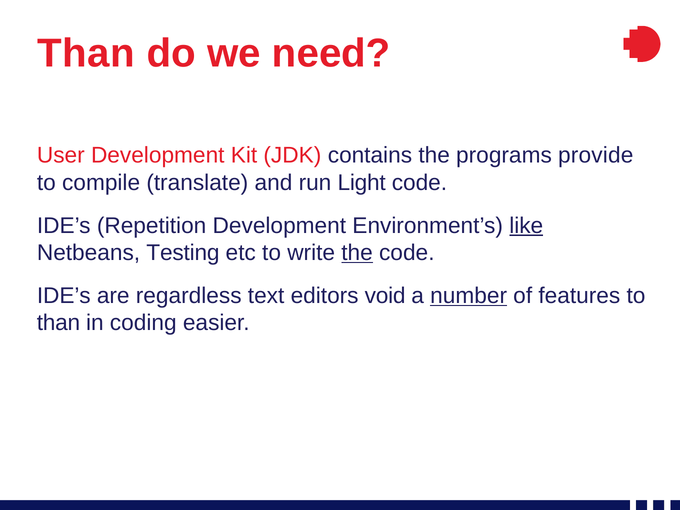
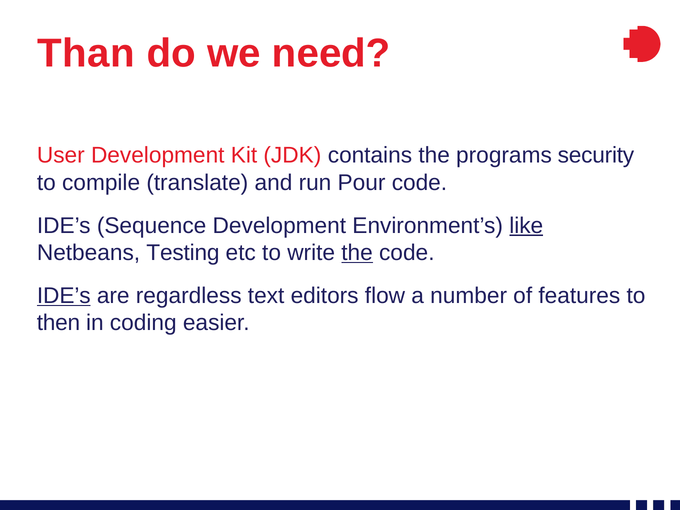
provide: provide -> security
Light: Light -> Pour
Repetition: Repetition -> Sequence
IDE’s at (64, 296) underline: none -> present
void: void -> flow
number underline: present -> none
than at (58, 323): than -> then
